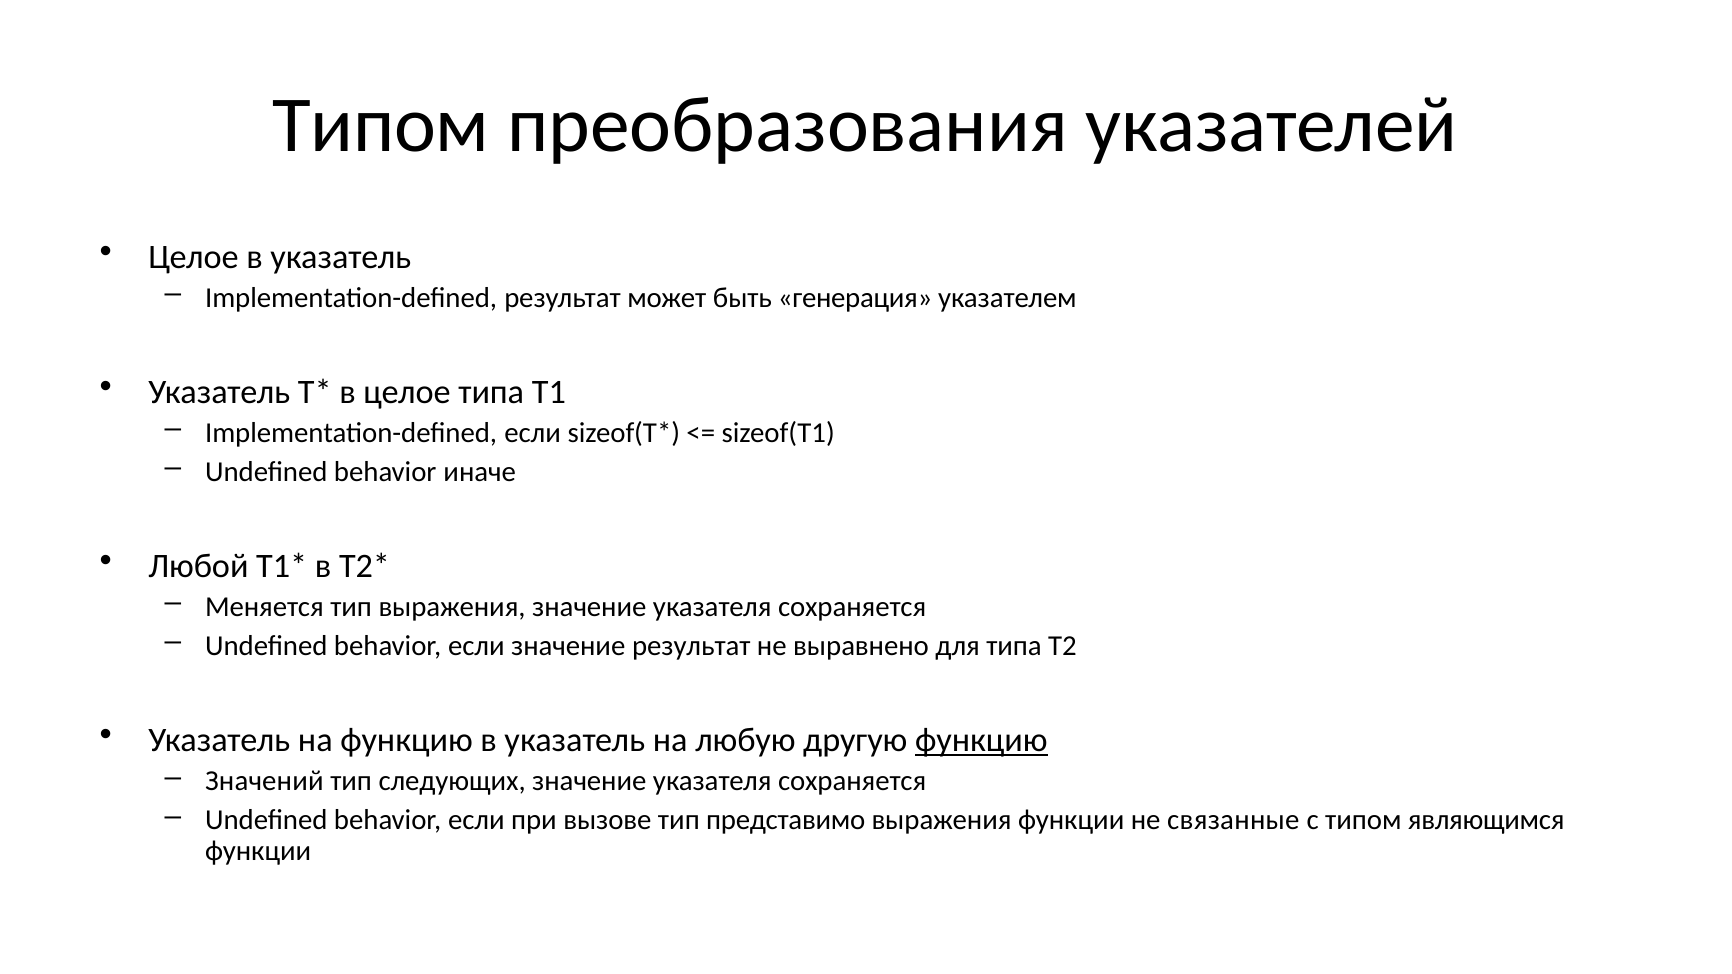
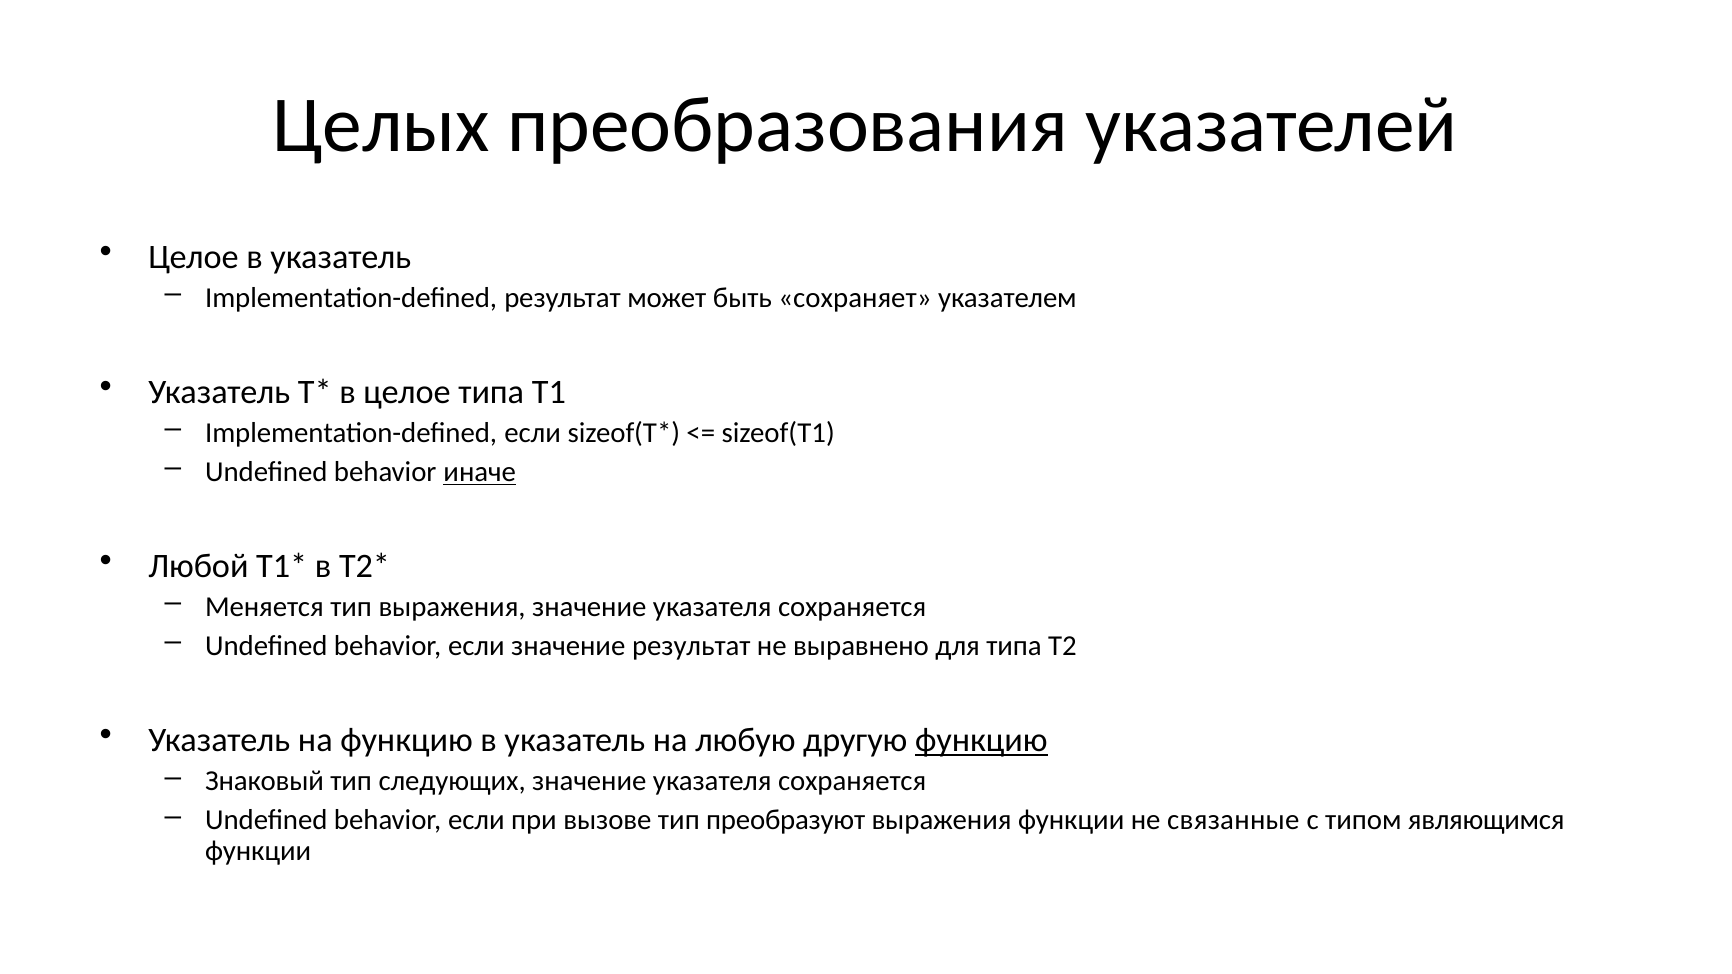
Типом at (381, 126): Типом -> Целых
генерация: генерация -> сохраняет
иначе underline: none -> present
Значений: Значений -> Знаковый
представимо: представимо -> преобразуют
